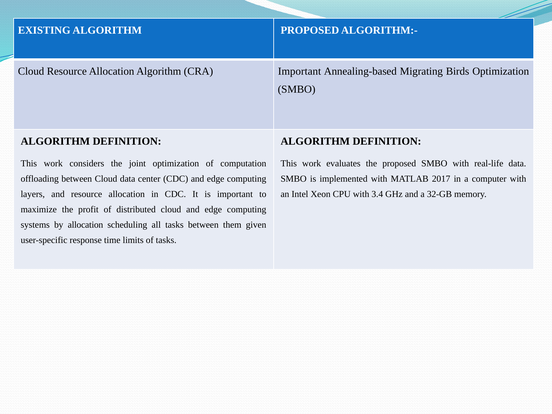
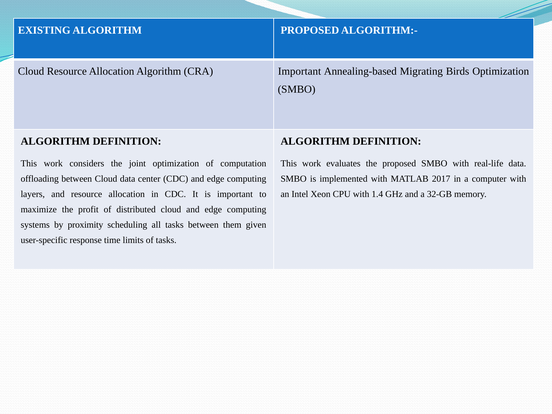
3.4: 3.4 -> 1.4
by allocation: allocation -> proximity
